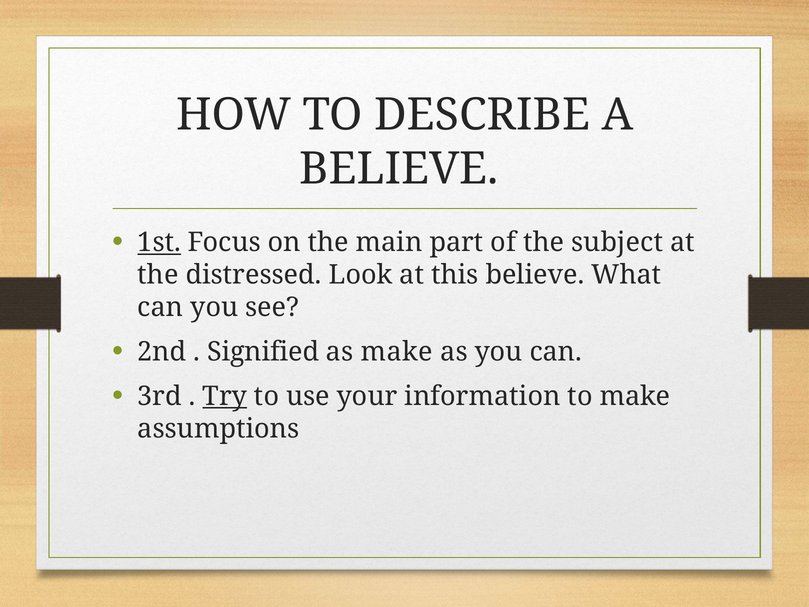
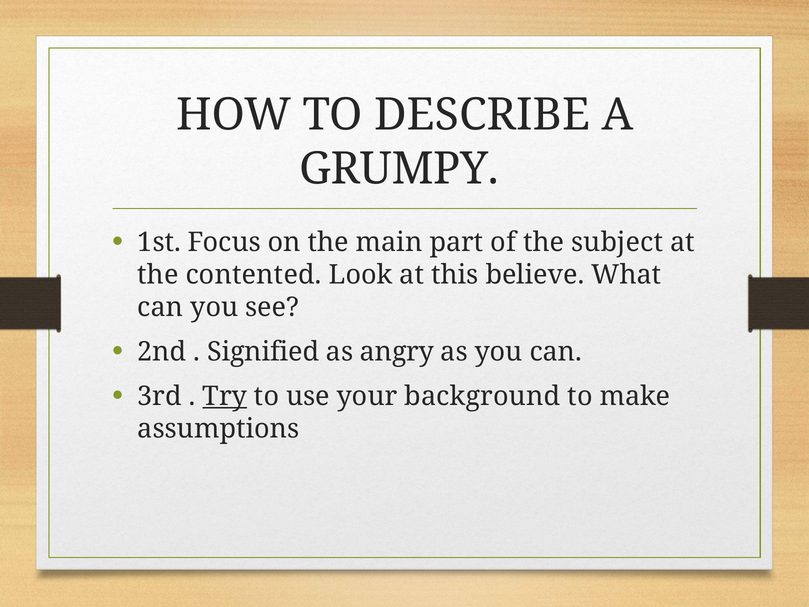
BELIEVE at (399, 169): BELIEVE -> GRUMPY
1st underline: present -> none
distressed: distressed -> contented
as make: make -> angry
information: information -> background
